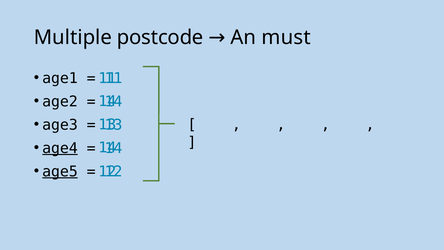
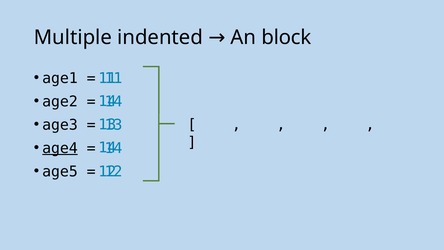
postcode: postcode -> indented
must: must -> block
age5 underline: present -> none
